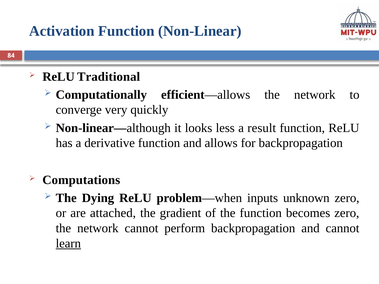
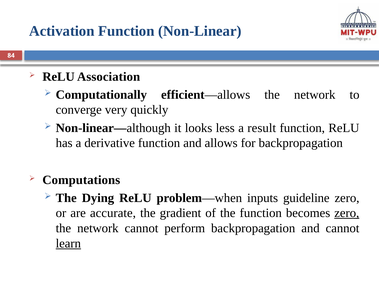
Traditional: Traditional -> Association
unknown: unknown -> guideline
attached: attached -> accurate
zero at (347, 213) underline: none -> present
